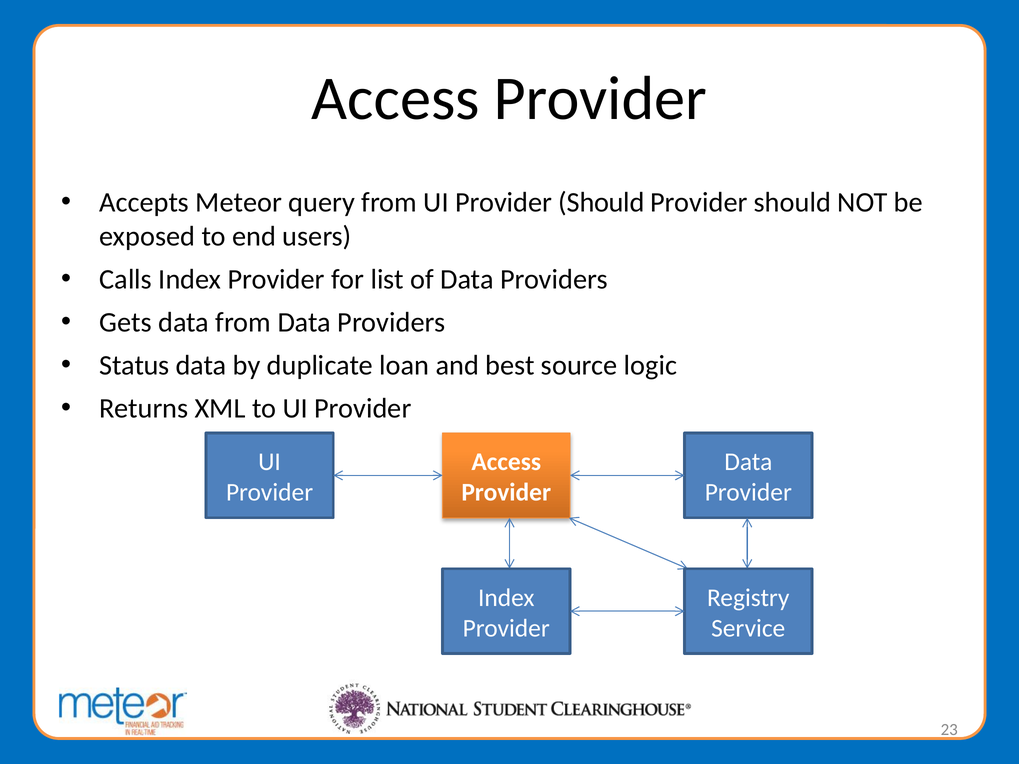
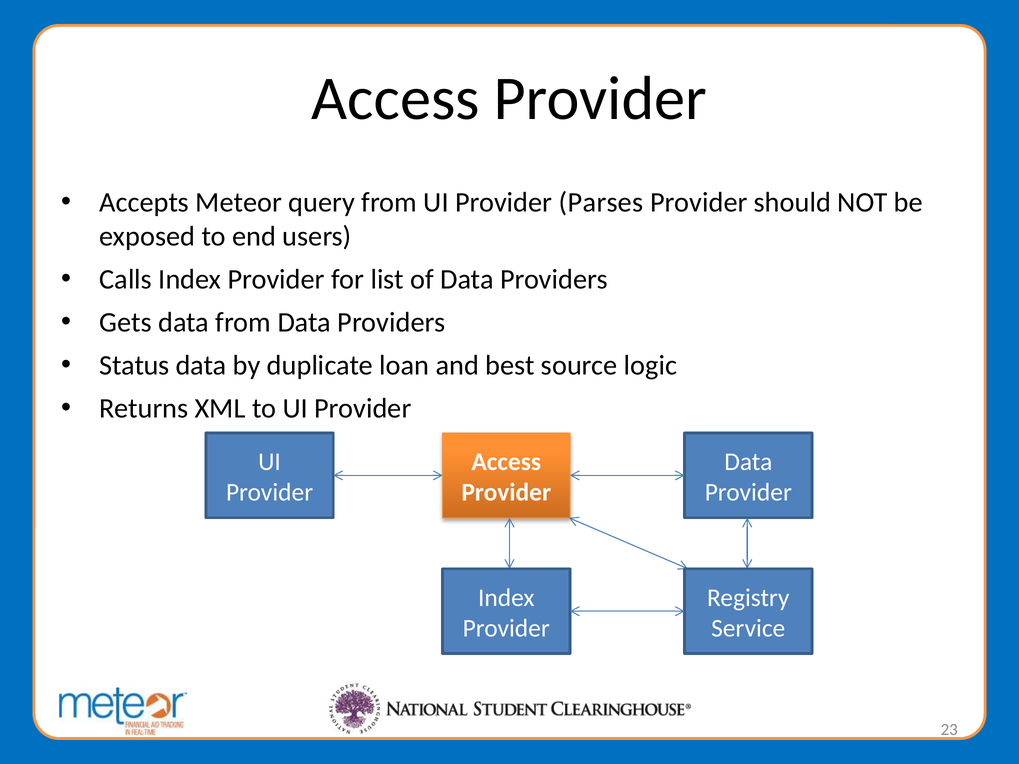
UI Provider Should: Should -> Parses
